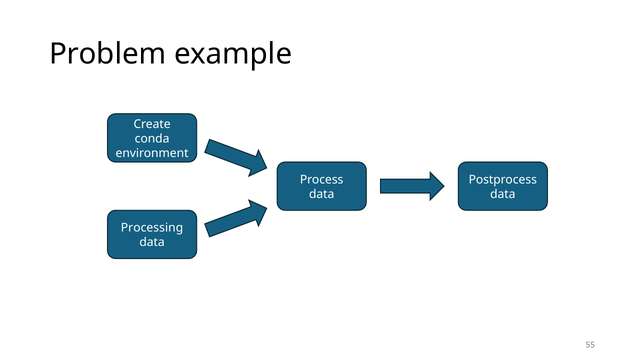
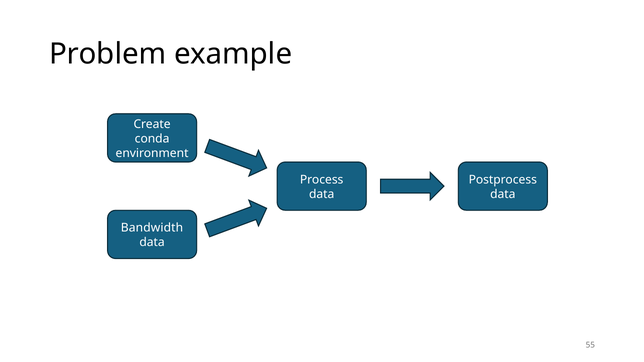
Processing: Processing -> Bandwidth
